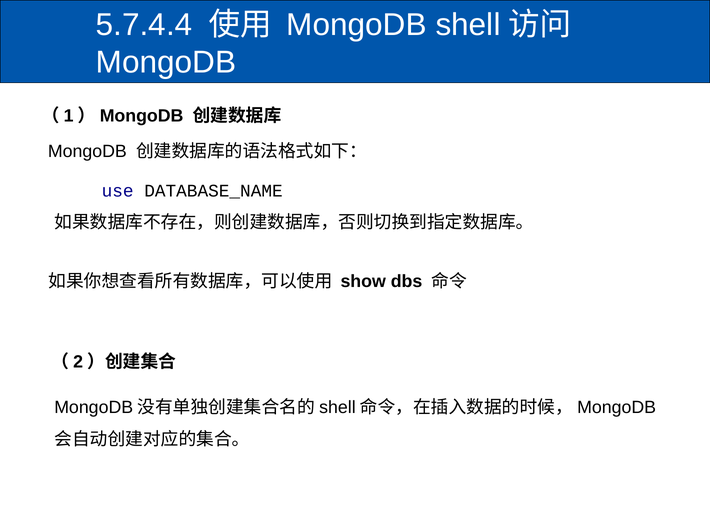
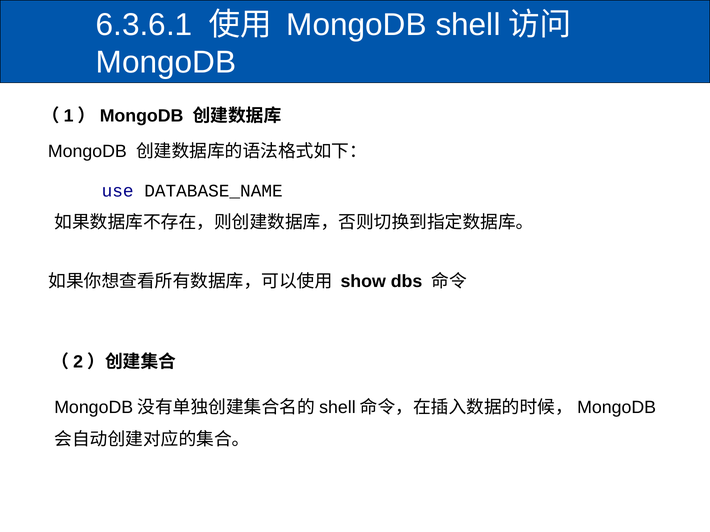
5.7.4.4: 5.7.4.4 -> 6.3.6.1
